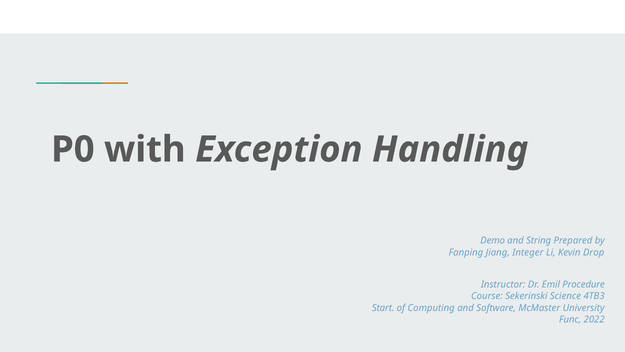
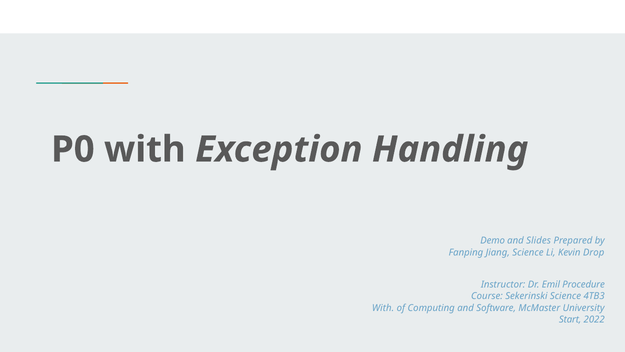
String: String -> Slides
Jiang Integer: Integer -> Science
Start at (383, 308): Start -> With
Func: Func -> Start
